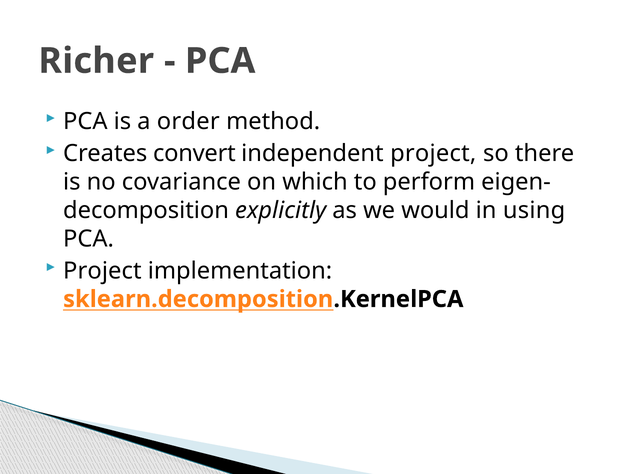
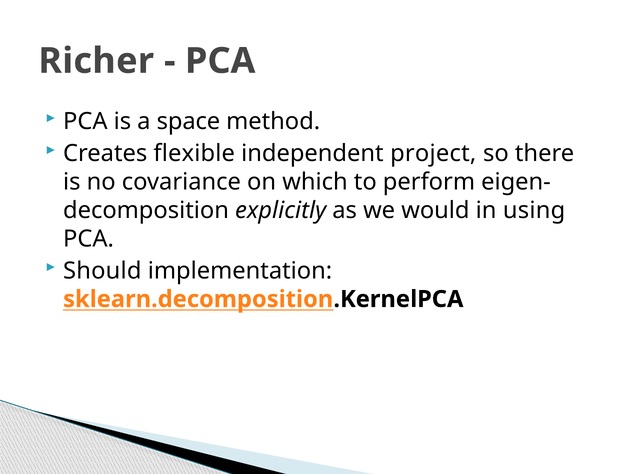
order: order -> space
convert: convert -> flexible
Project at (102, 271): Project -> Should
